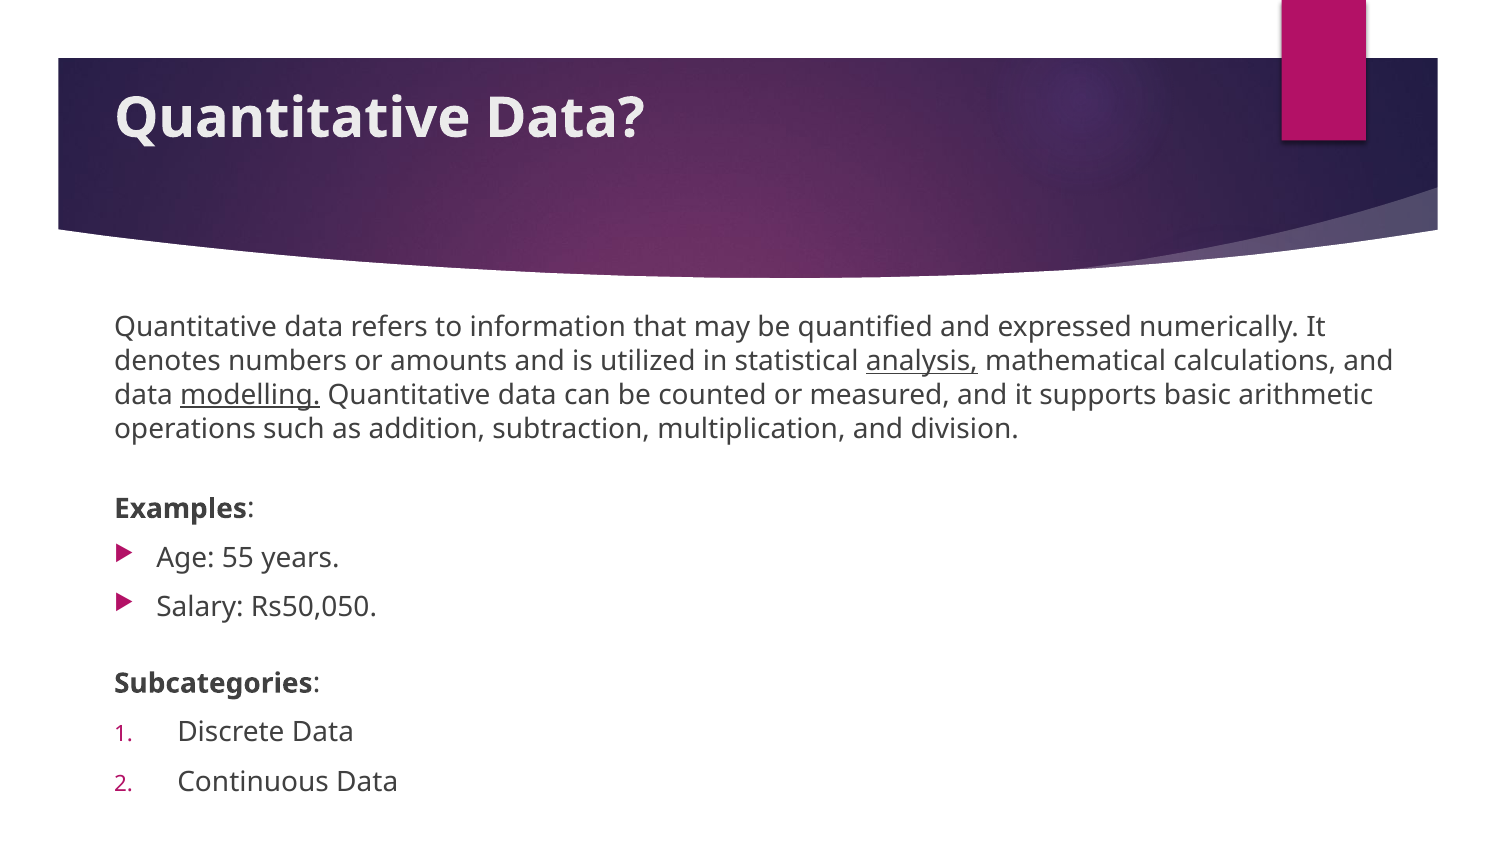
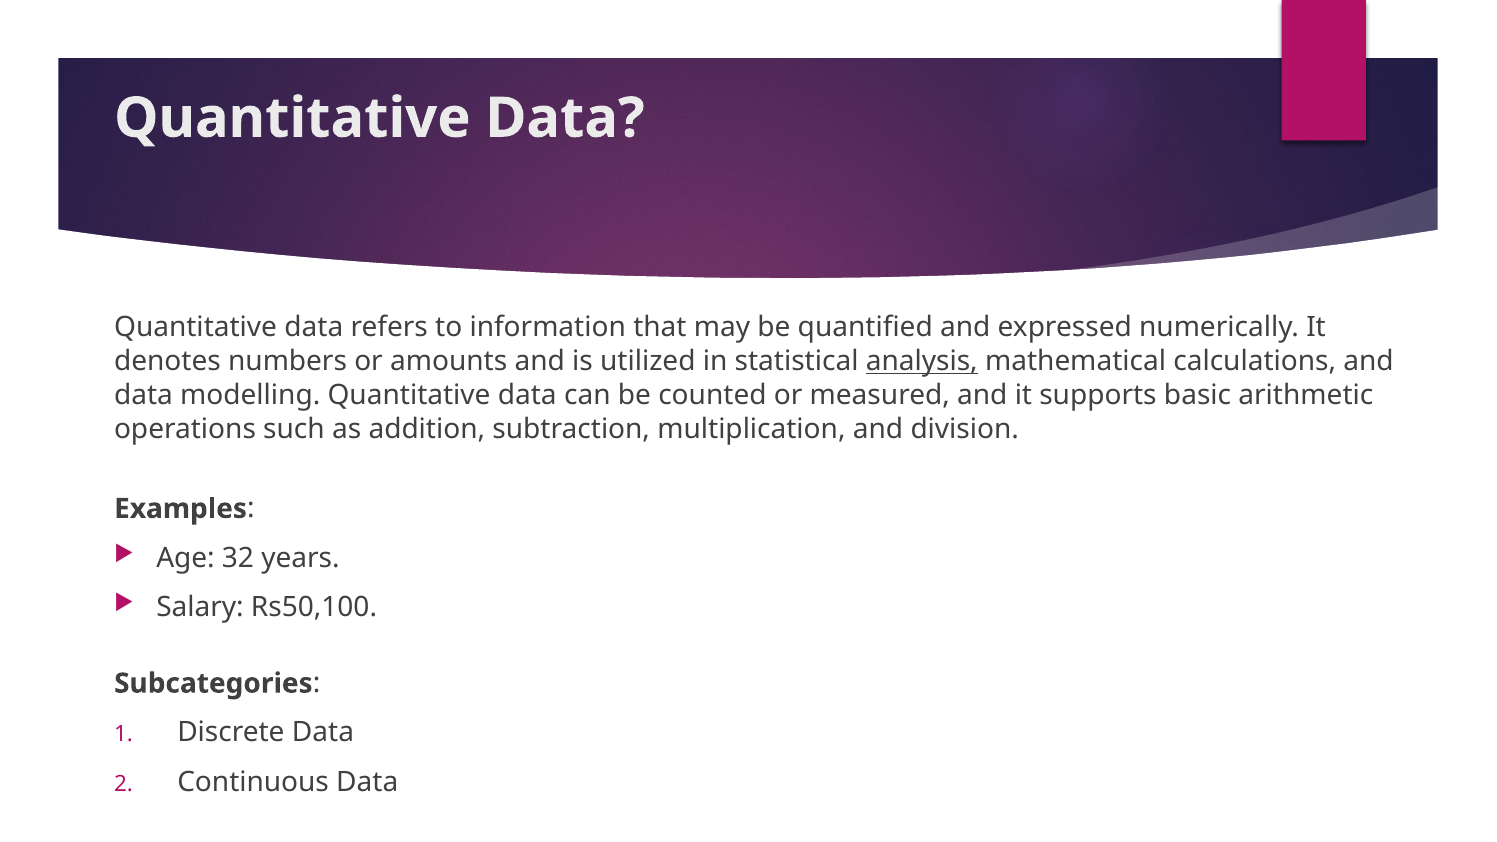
modelling underline: present -> none
55: 55 -> 32
Rs50,050: Rs50,050 -> Rs50,100
